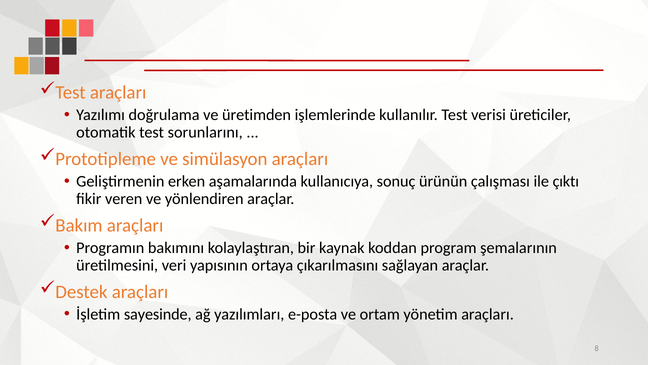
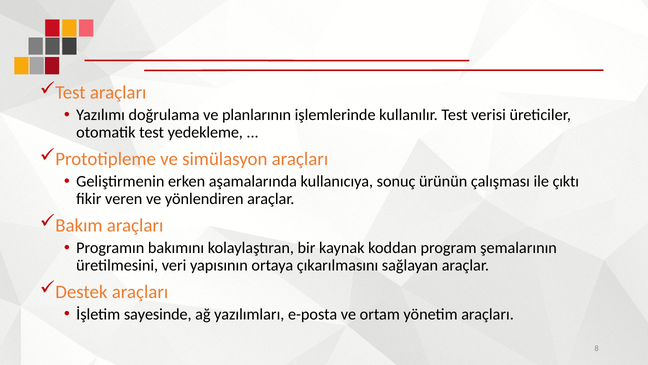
üretimden: üretimden -> planlarının
sorunlarını: sorunlarını -> yedekleme
